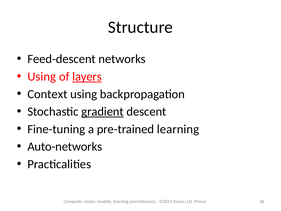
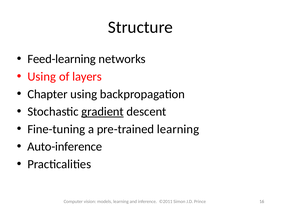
Feed-descent: Feed-descent -> Feed-learning
layers underline: present -> none
Context: Context -> Chapter
Auto-networks: Auto-networks -> Auto-inference
